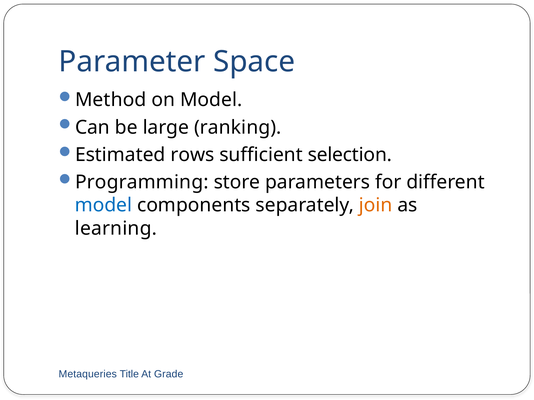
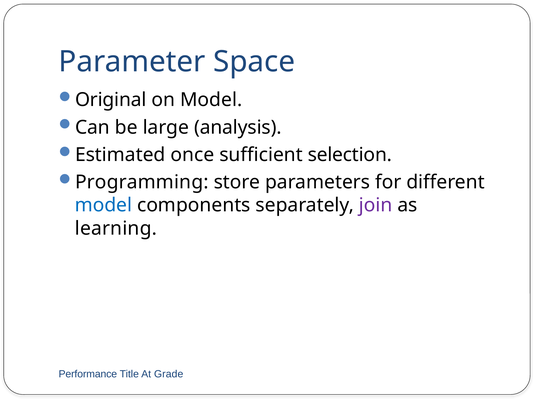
Method: Method -> Original
ranking: ranking -> analysis
rows: rows -> once
join colour: orange -> purple
Metaqueries: Metaqueries -> Performance
